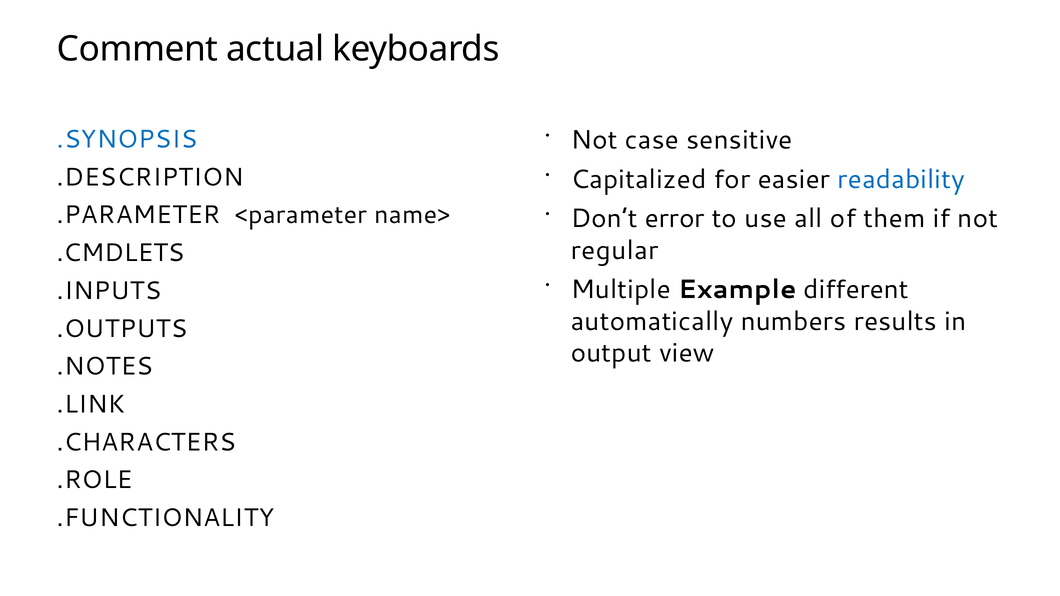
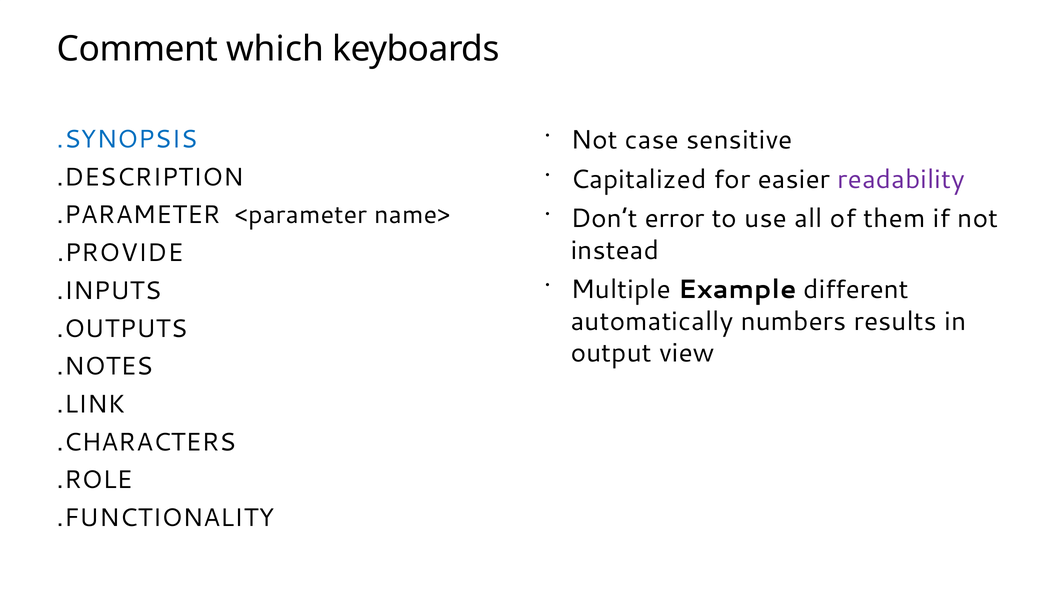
actual: actual -> which
readability colour: blue -> purple
regular: regular -> instead
.CMDLETS: .CMDLETS -> .PROVIDE
